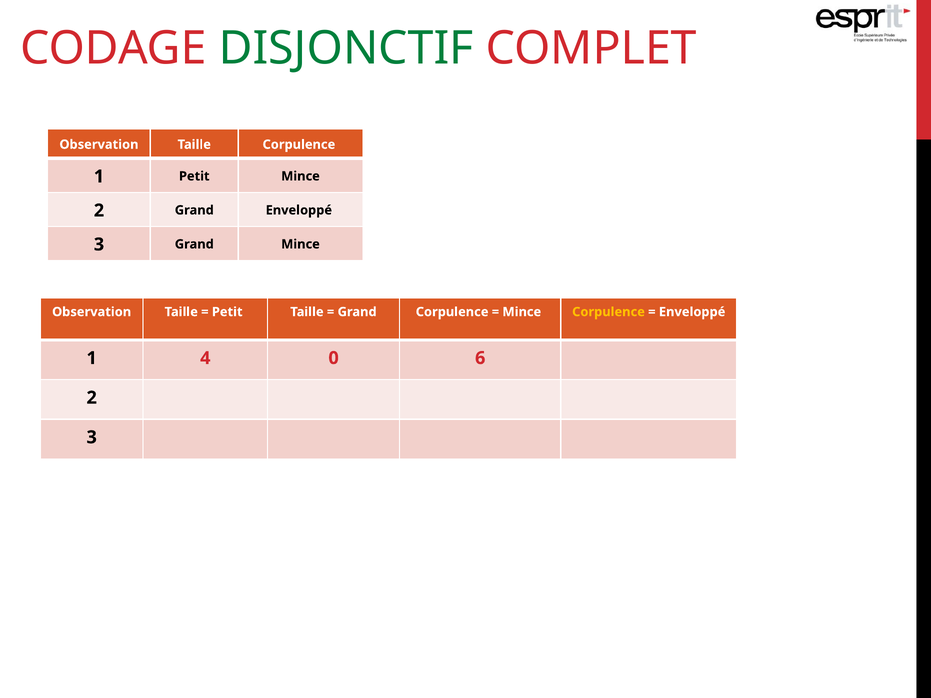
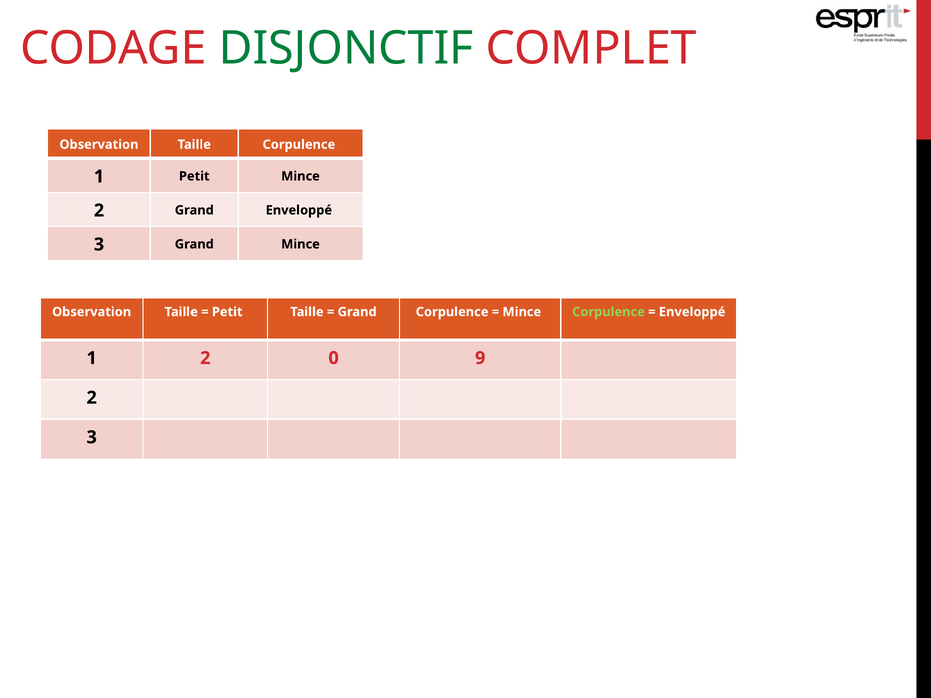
Corpulence at (608, 312) colour: yellow -> light green
1 4: 4 -> 2
6: 6 -> 9
